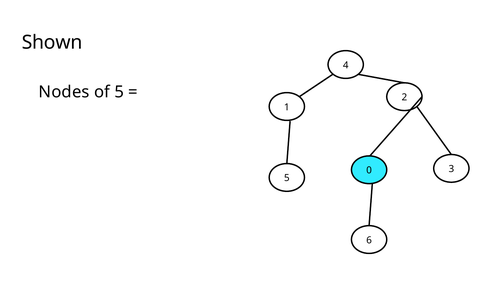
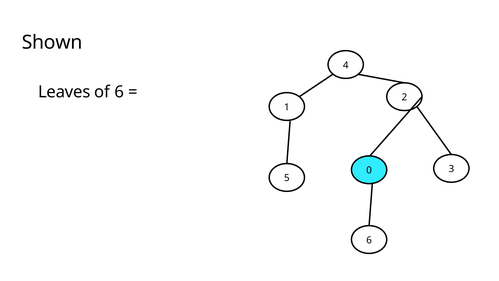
Nodes: Nodes -> Leaves
of 5: 5 -> 6
